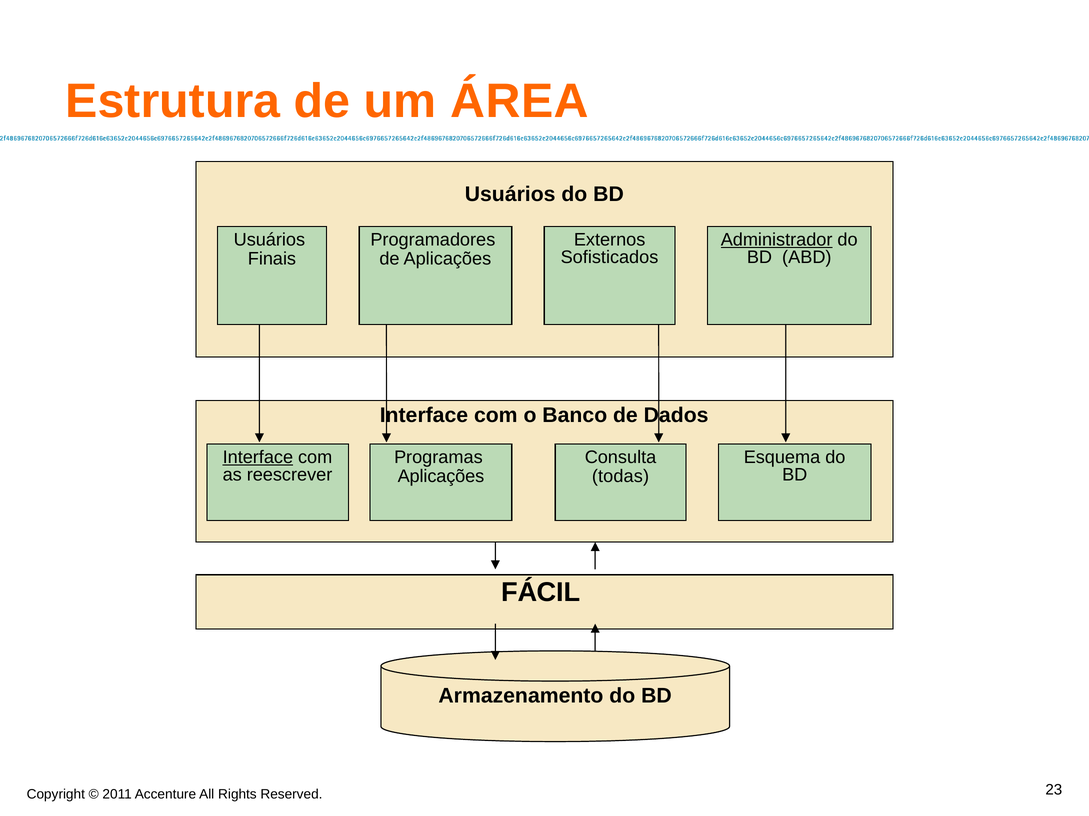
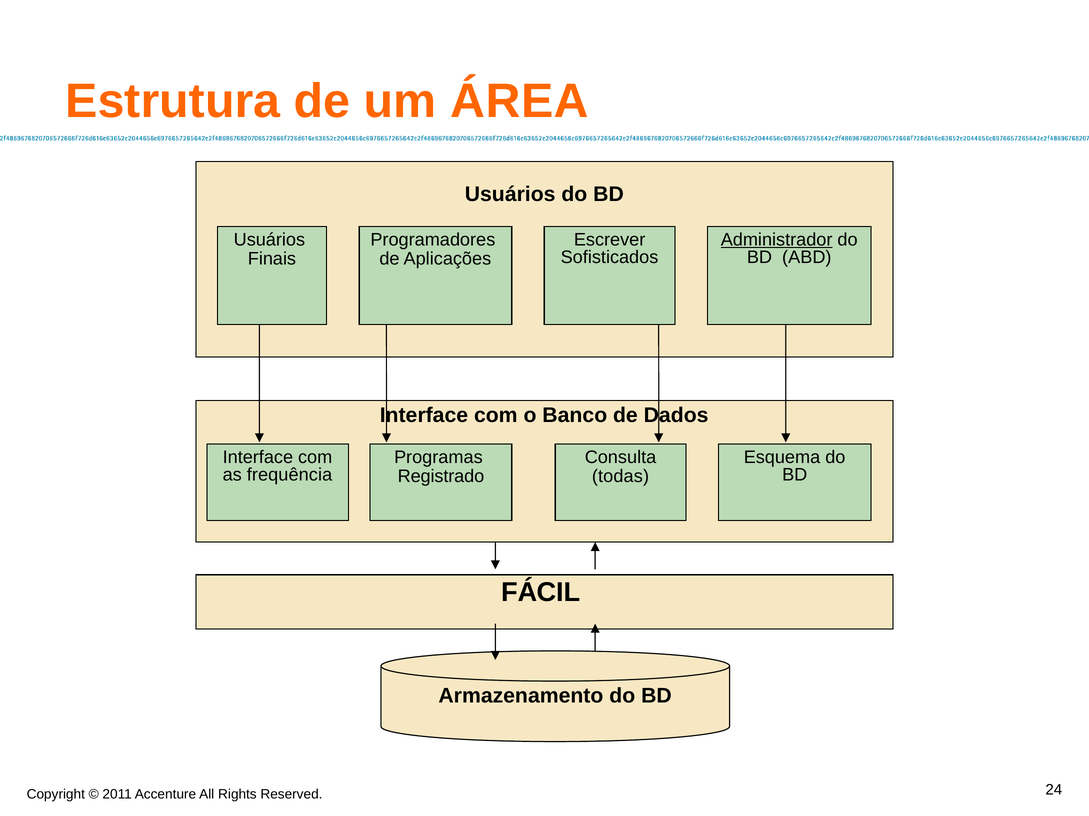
Externos: Externos -> Escrever
Interface at (258, 458) underline: present -> none
reescrever: reescrever -> frequência
Aplicações at (441, 477): Aplicações -> Registrado
23: 23 -> 24
